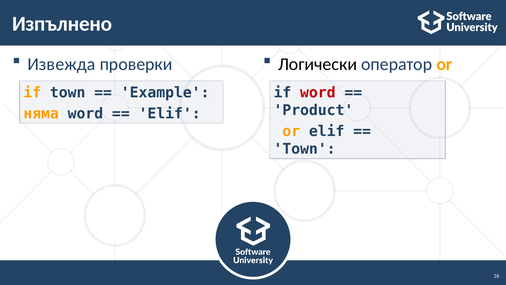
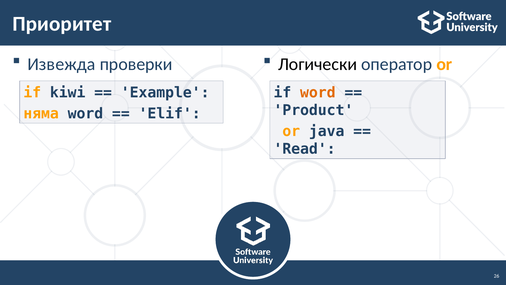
Изпълнено: Изпълнено -> Приоритет
if town: town -> kiwi
word at (318, 92) colour: red -> orange
or elif: elif -> java
Town at (305, 149): Town -> Read
